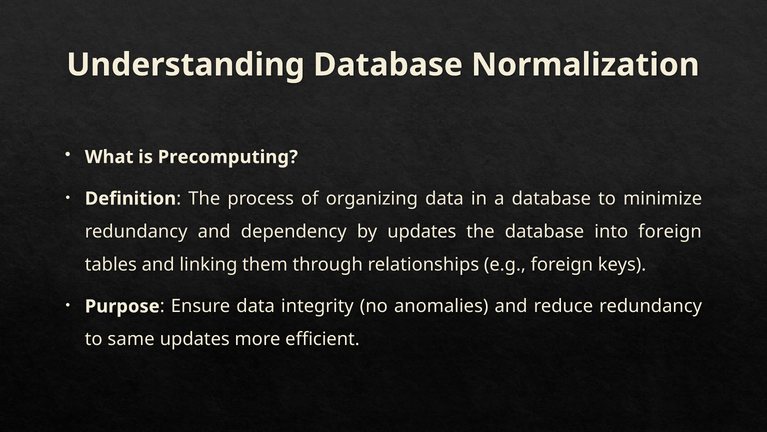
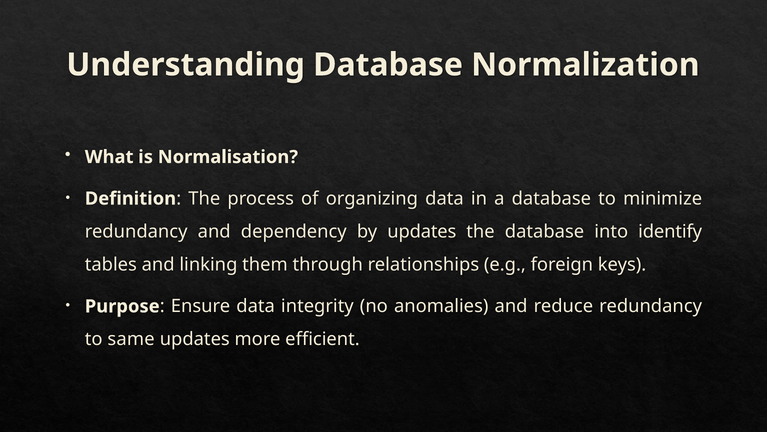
Precomputing: Precomputing -> Normalisation
into foreign: foreign -> identify
